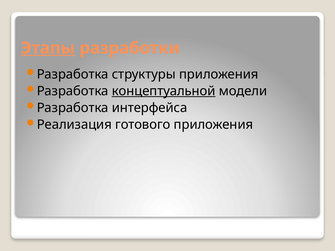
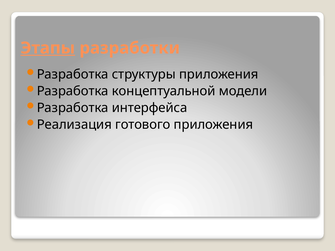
концептуальной underline: present -> none
